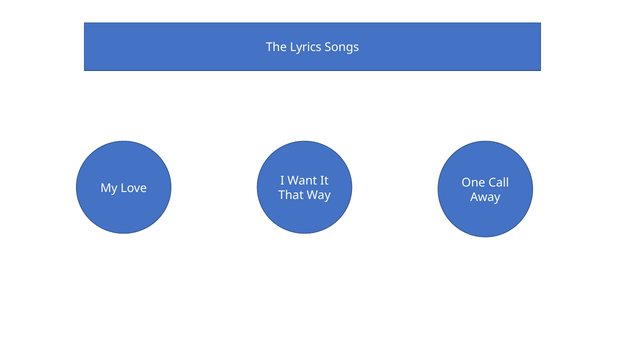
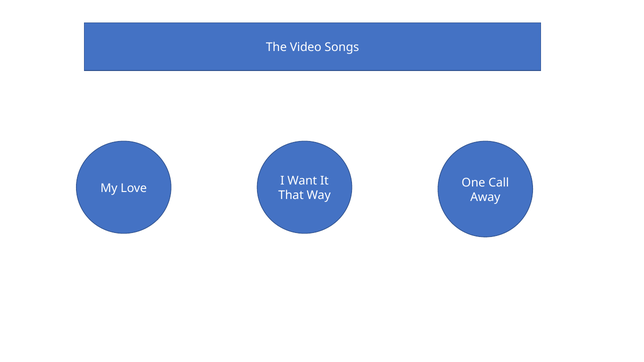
Lyrics: Lyrics -> Video
